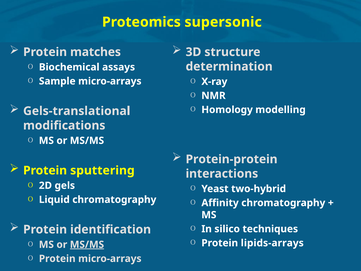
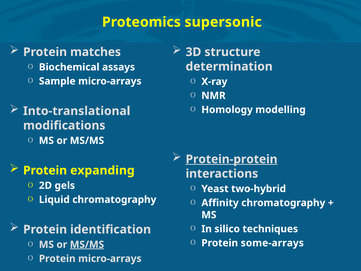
Gels-translational: Gels-translational -> Into-translational
Protein-protein underline: none -> present
sputtering: sputtering -> expanding
lipids-arrays: lipids-arrays -> some-arrays
